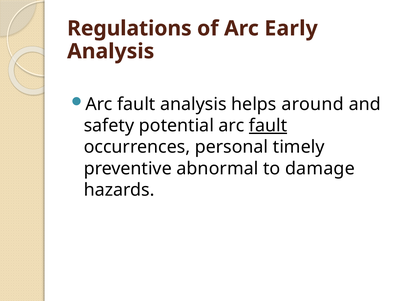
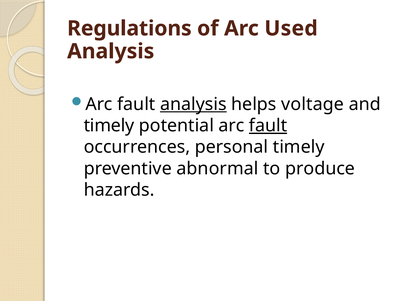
Early: Early -> Used
analysis at (193, 104) underline: none -> present
around: around -> voltage
safety at (109, 126): safety -> timely
damage: damage -> produce
